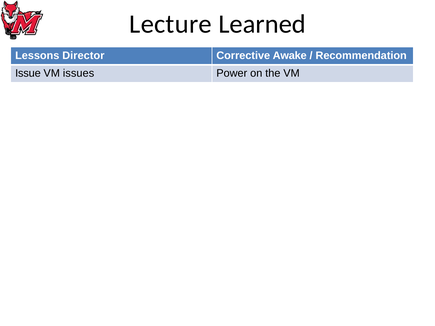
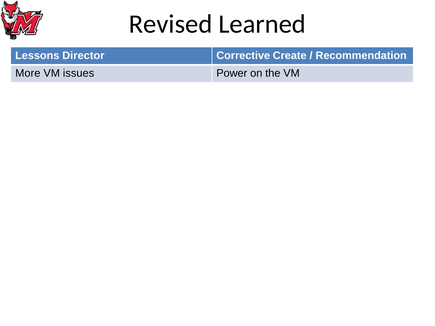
Lecture: Lecture -> Revised
Awake: Awake -> Create
Issue: Issue -> More
